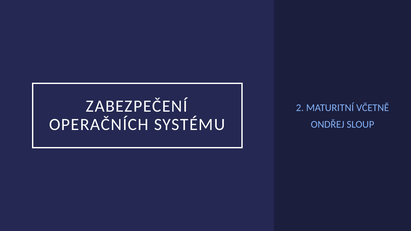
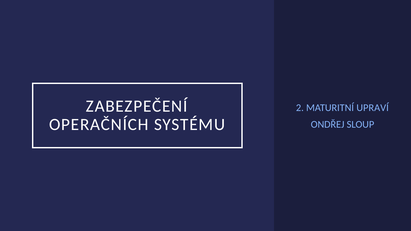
VČETNĚ: VČETNĚ -> UPRAVÍ
